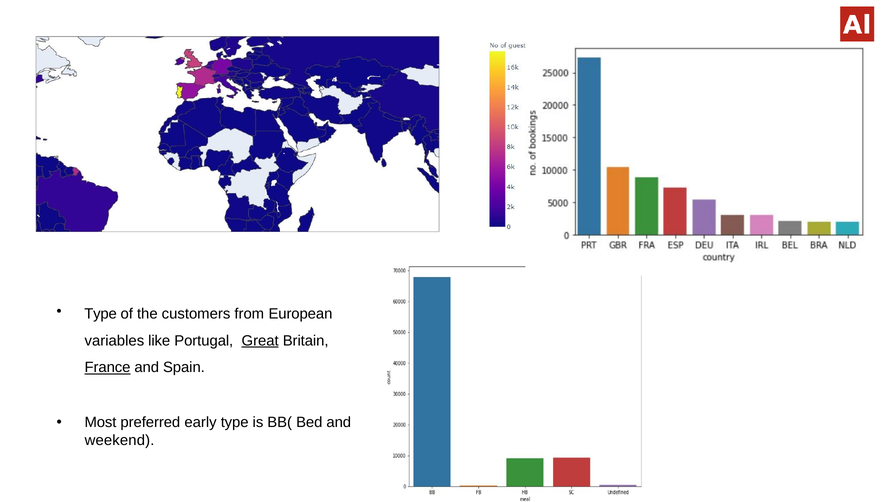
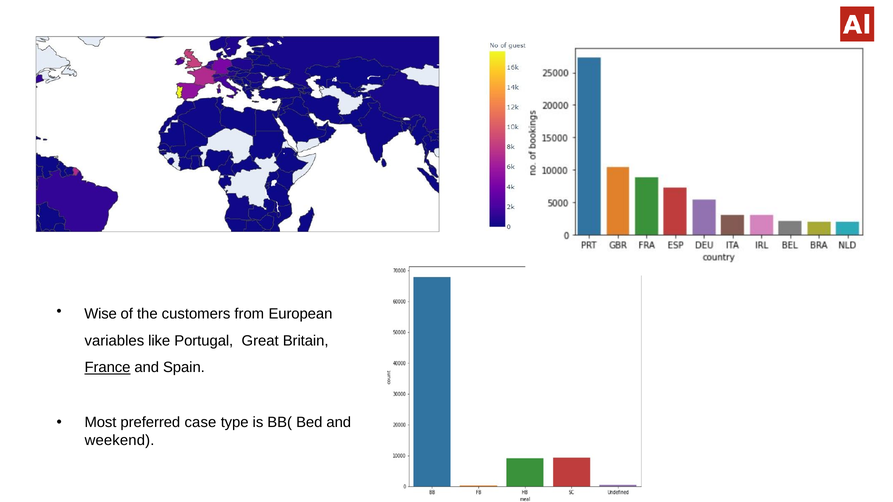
Type at (101, 314): Type -> Wise
Great underline: present -> none
early: early -> case
